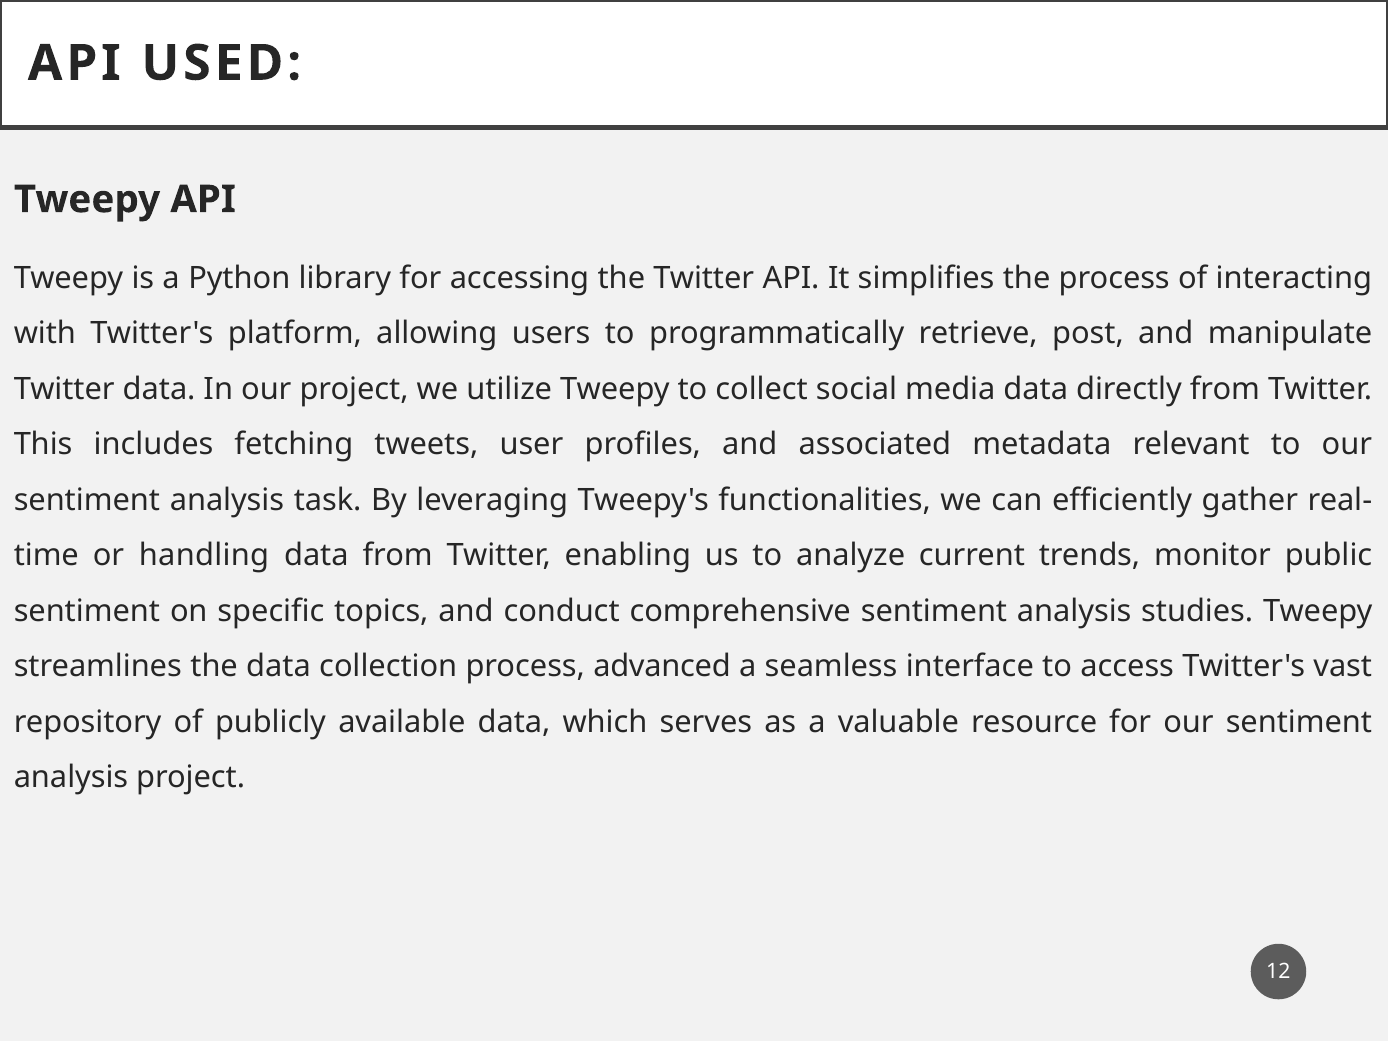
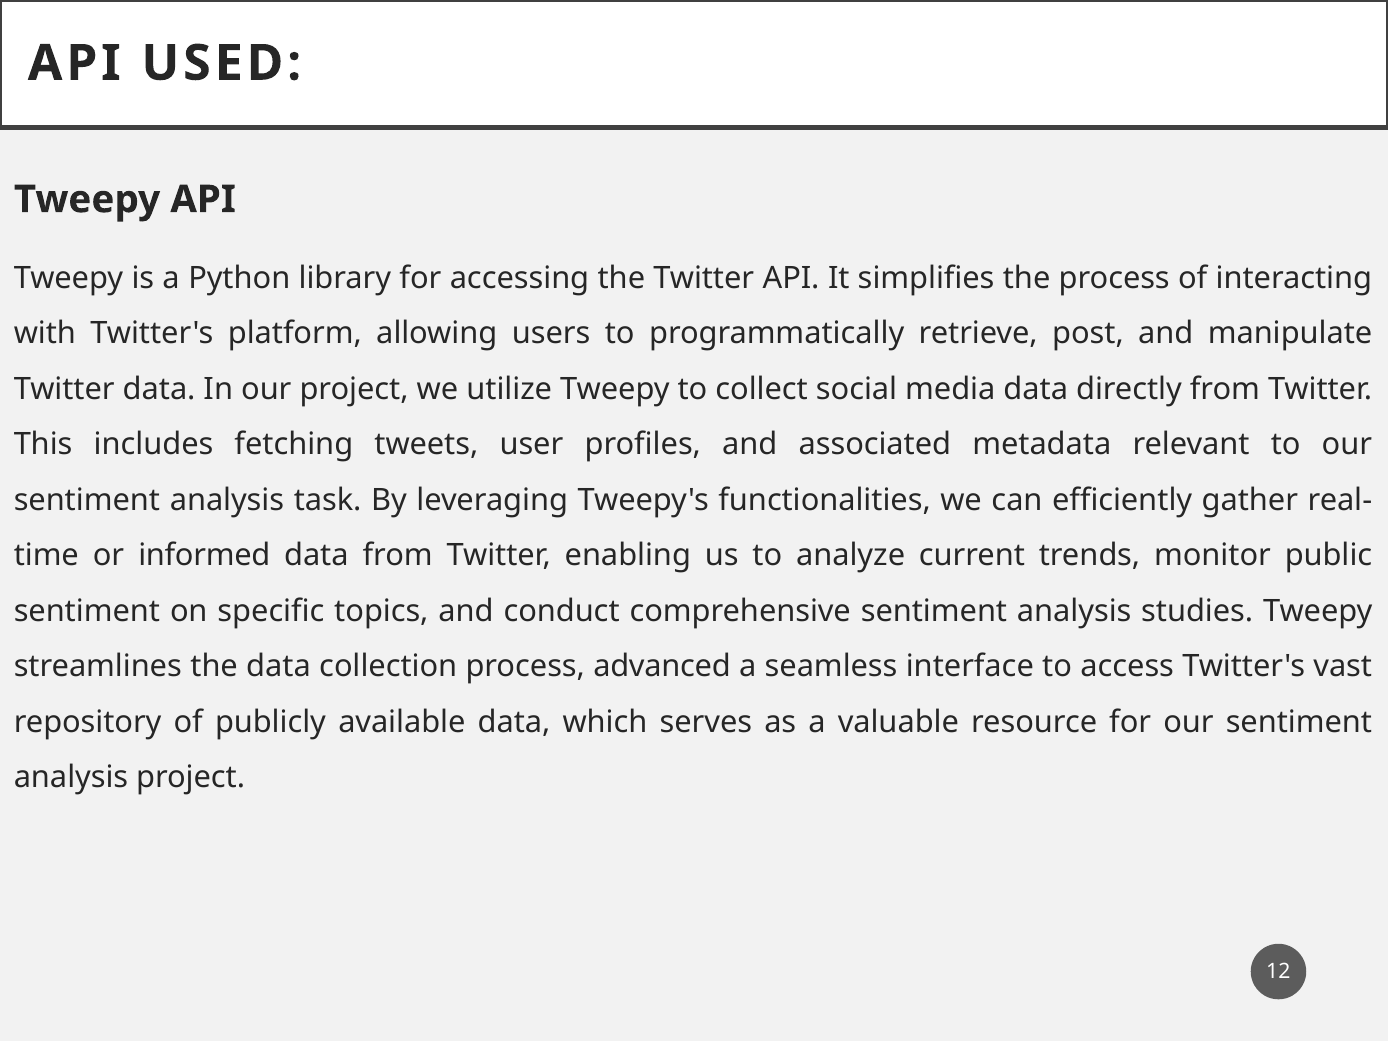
handling: handling -> informed
